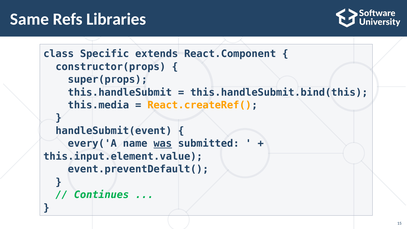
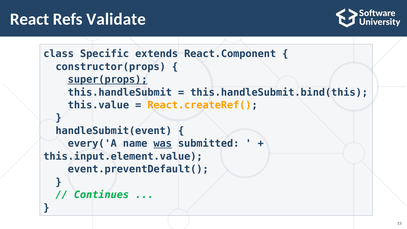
Same: Same -> React
Libraries: Libraries -> Validate
super(props underline: none -> present
this.media: this.media -> this.value
